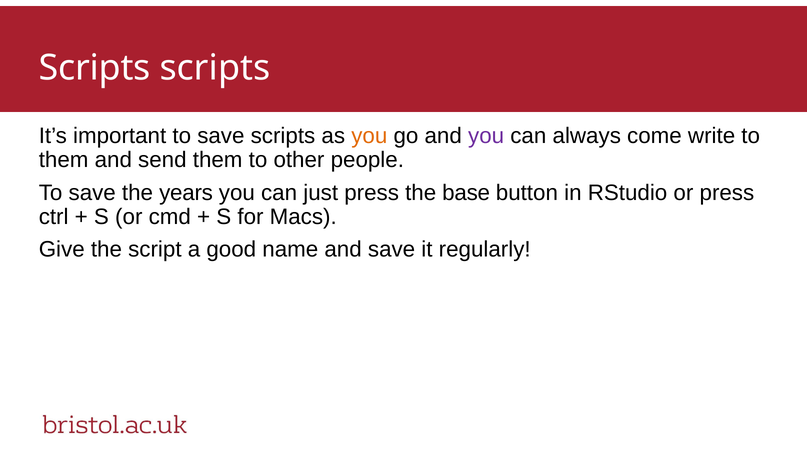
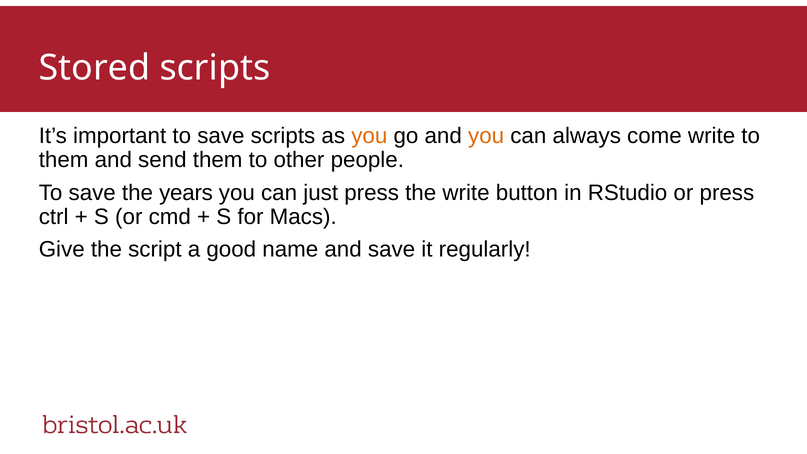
Scripts at (95, 68): Scripts -> Stored
you at (486, 136) colour: purple -> orange
the base: base -> write
